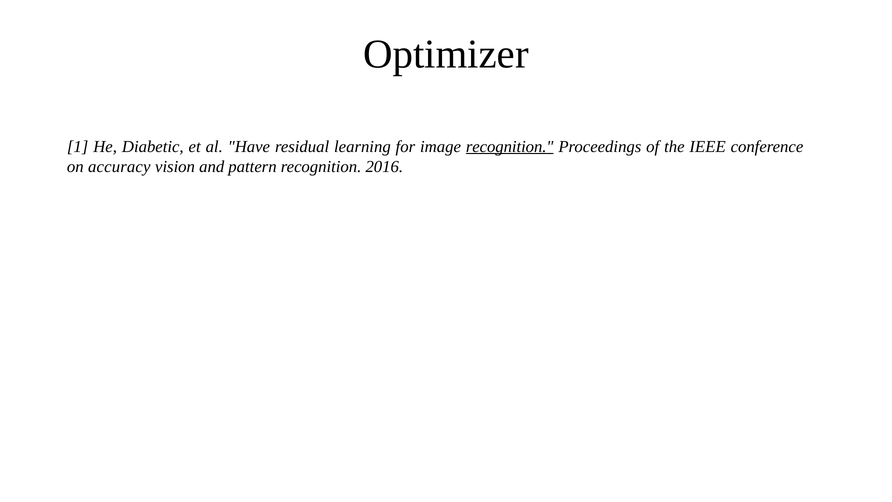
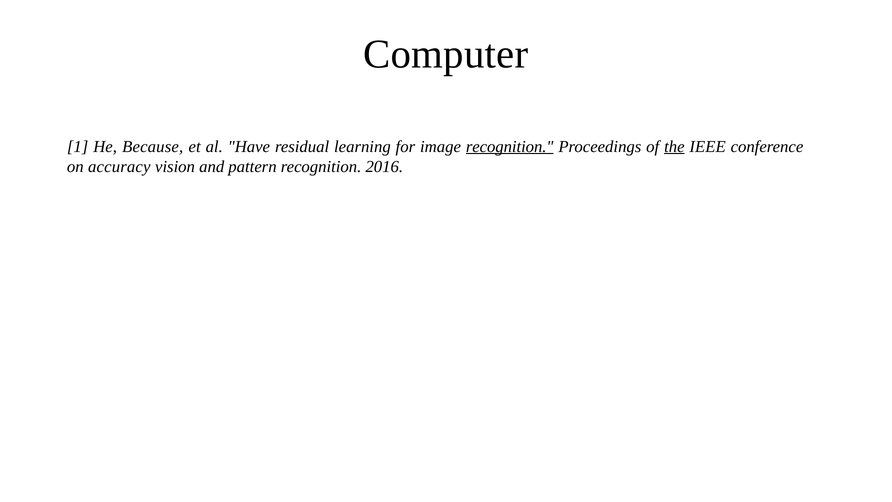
Optimizer: Optimizer -> Computer
Diabetic: Diabetic -> Because
the underline: none -> present
